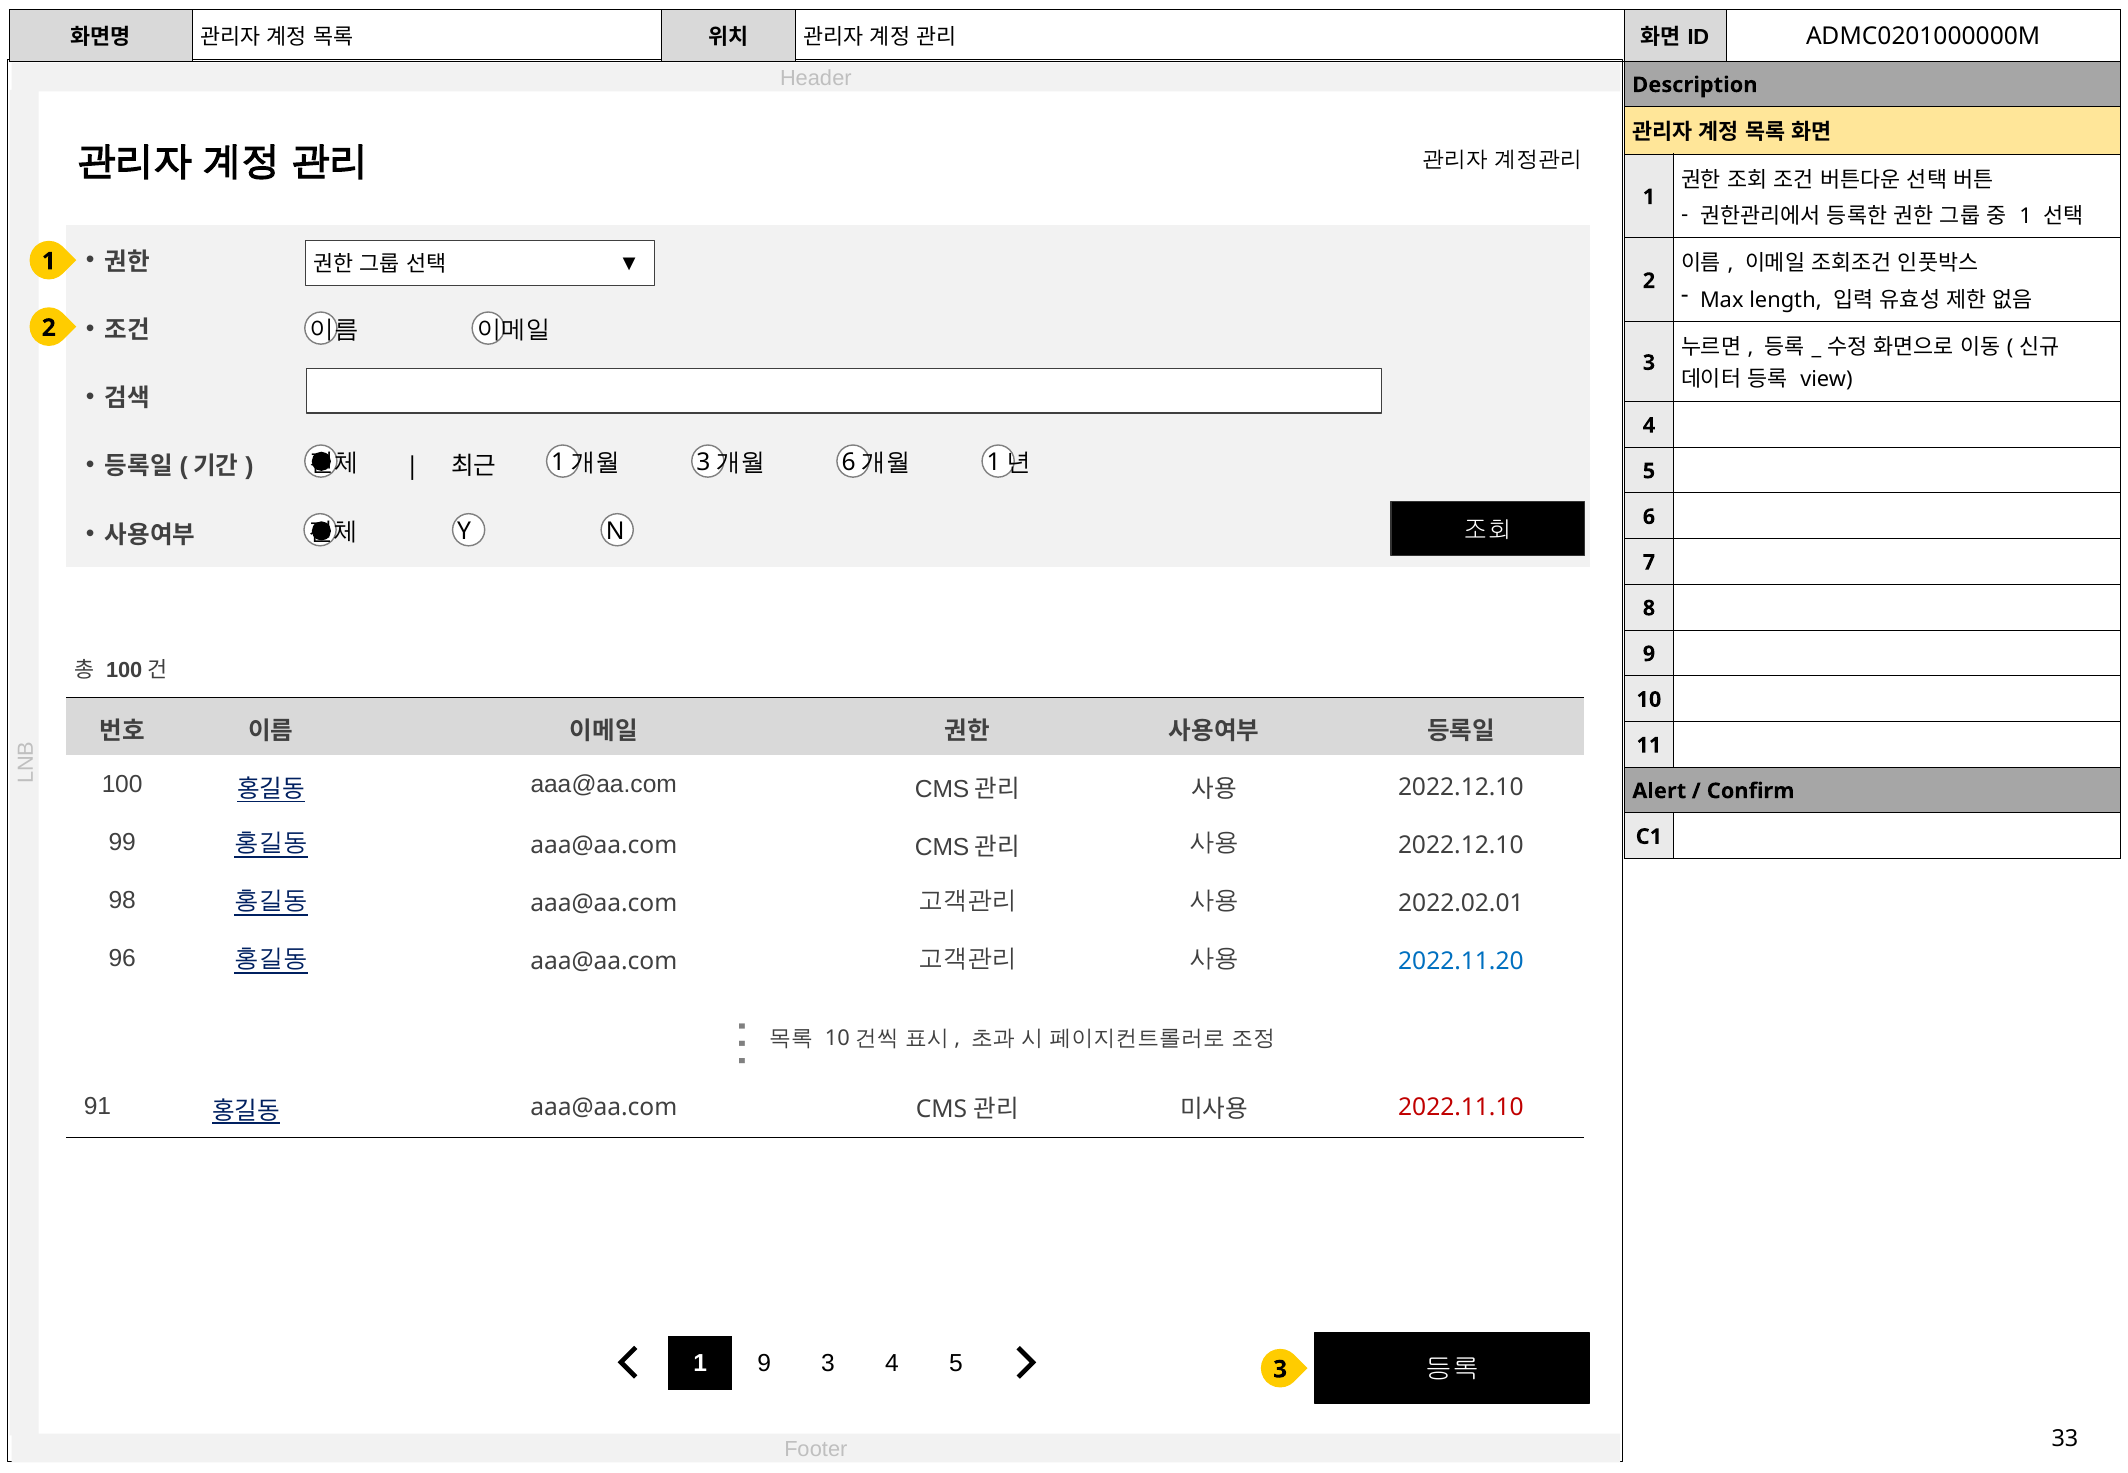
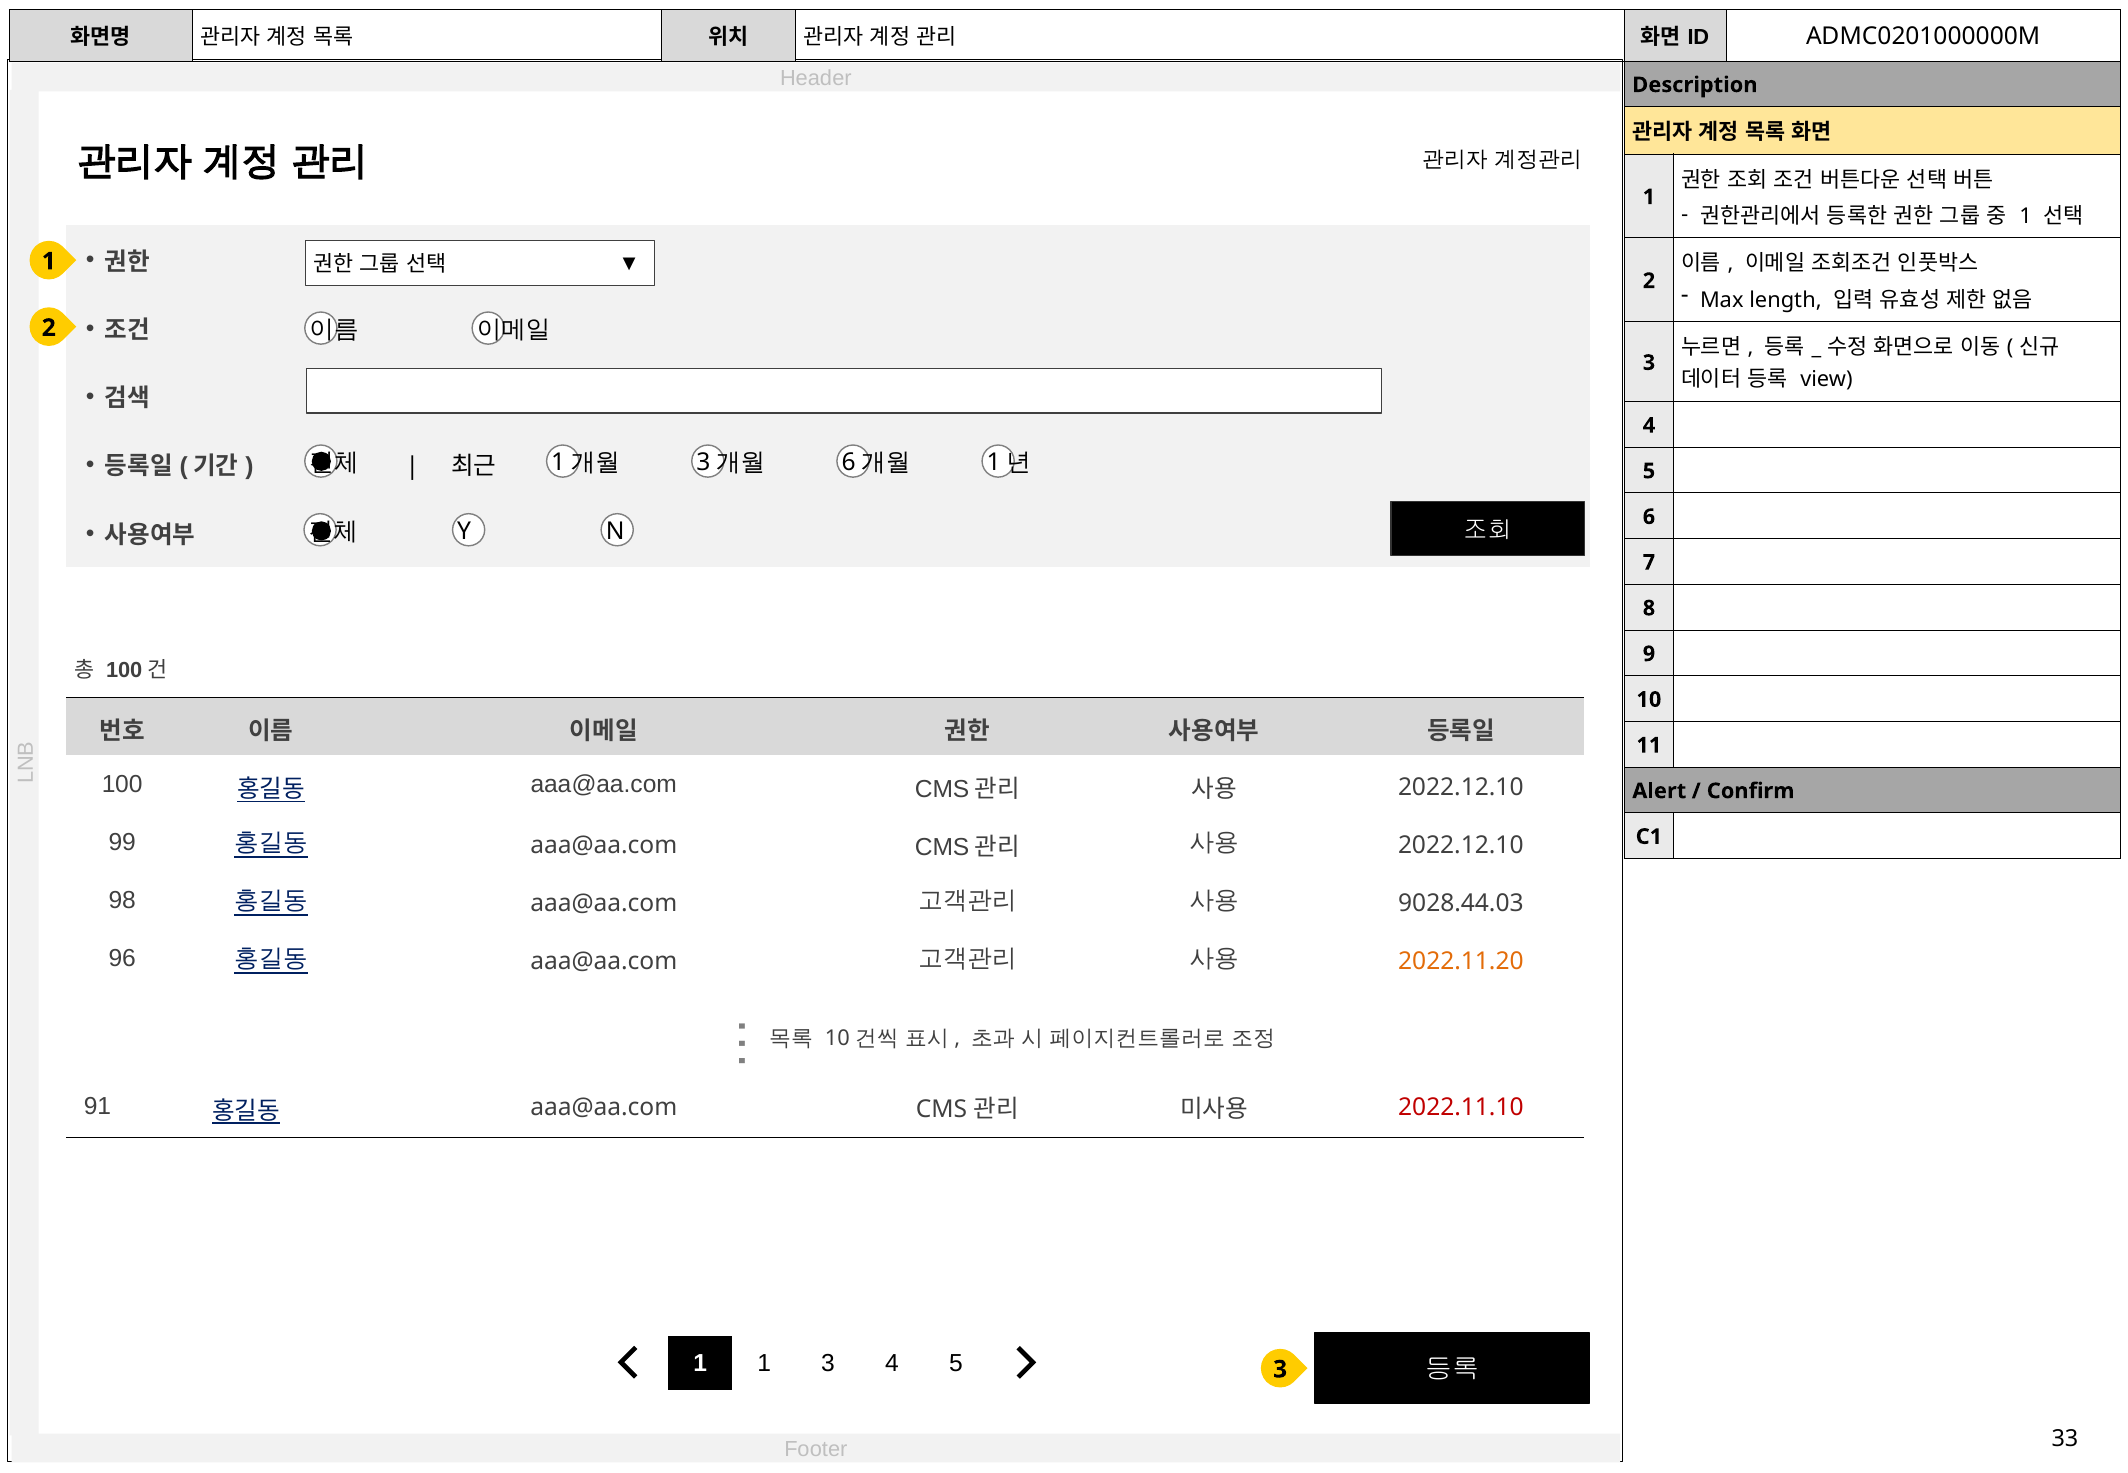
2022.02.01: 2022.02.01 -> 9028.44.03
2022.11.20 colour: blue -> orange
1 9: 9 -> 1
